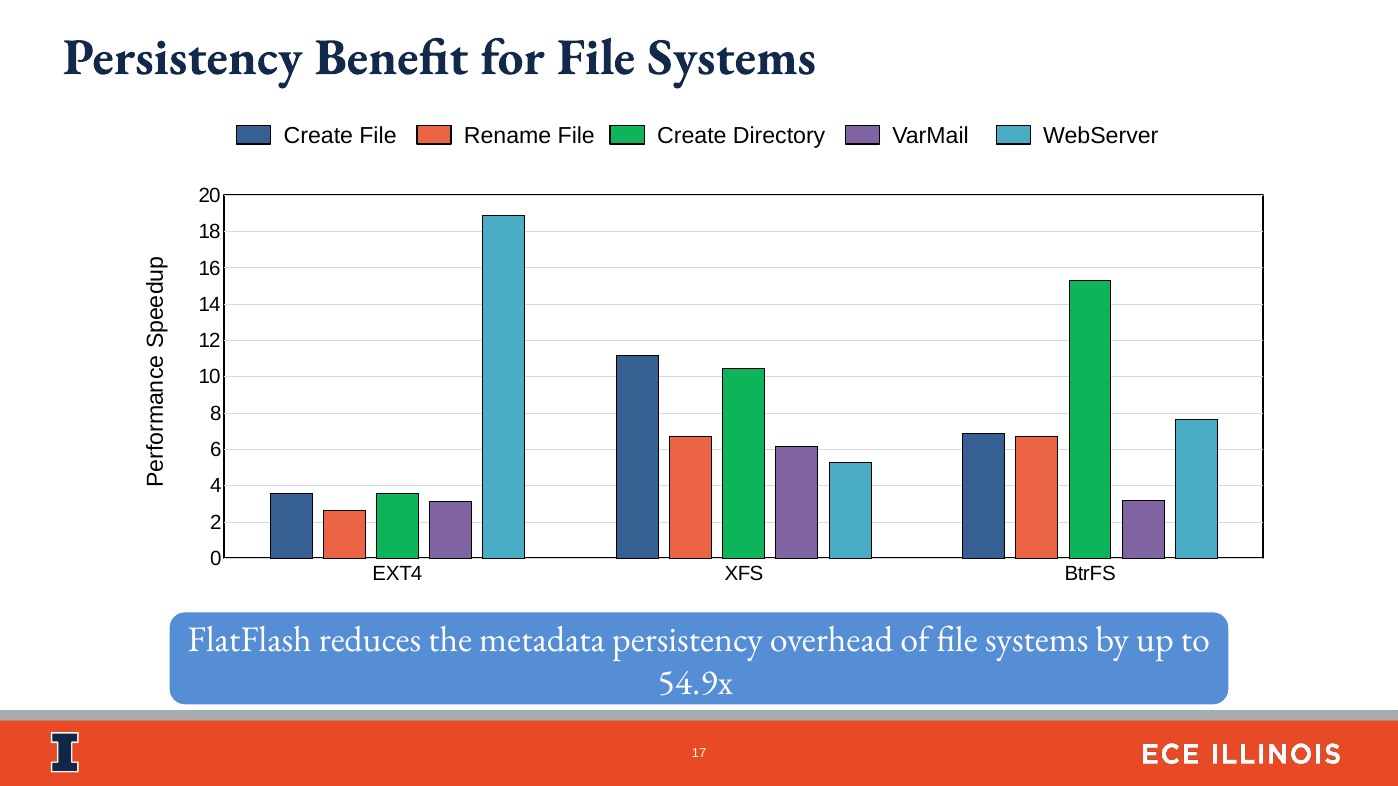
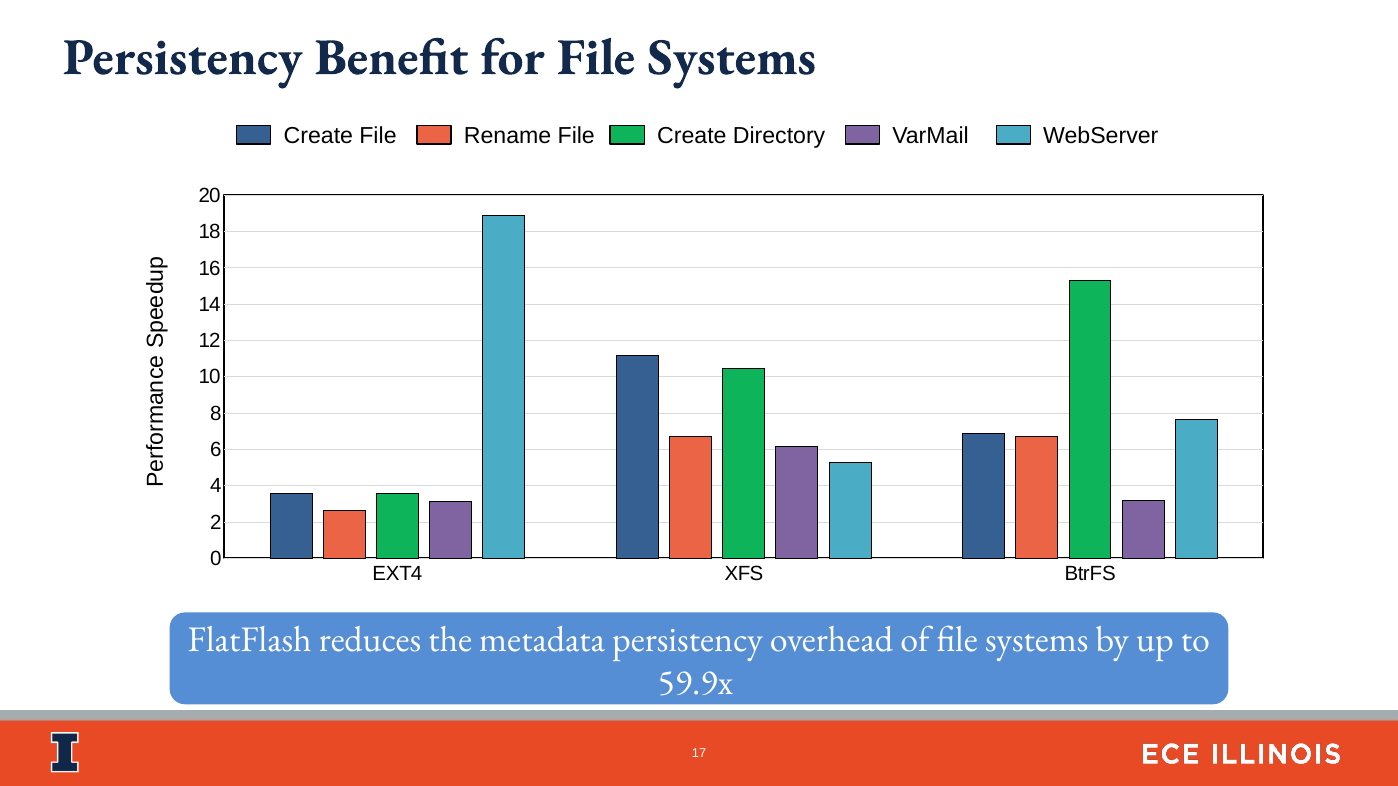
54.9x: 54.9x -> 59.9x
